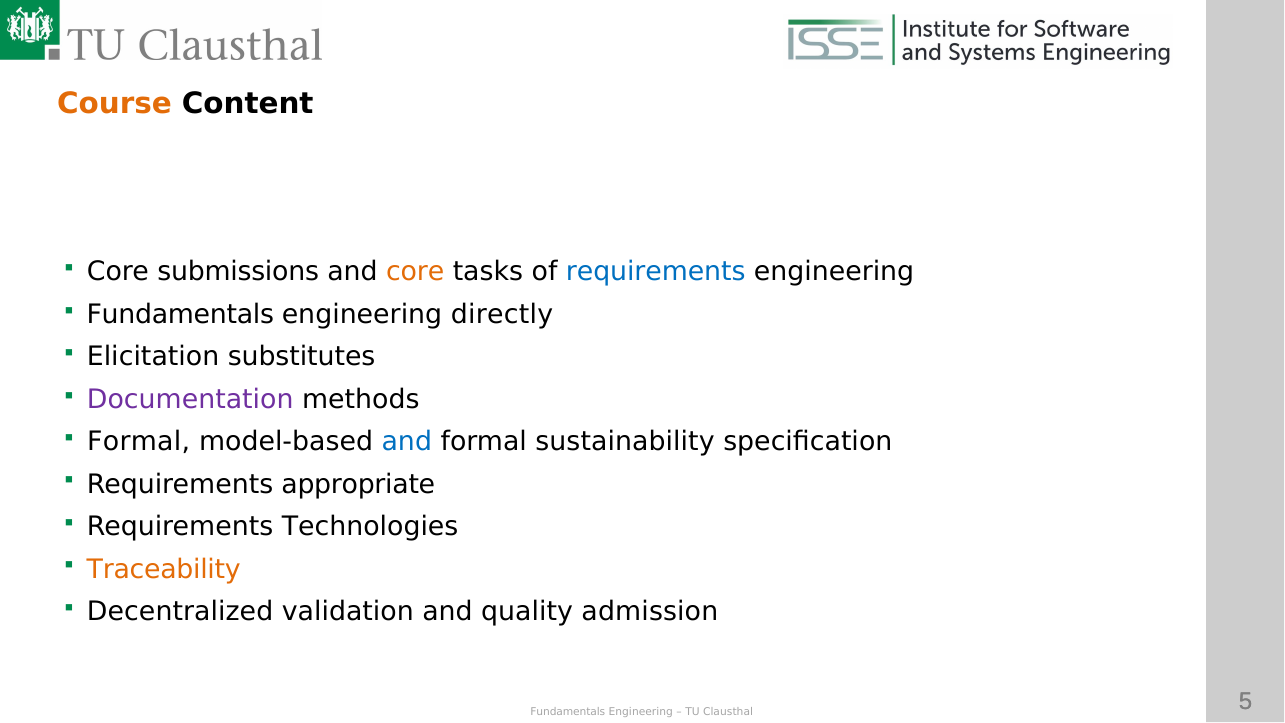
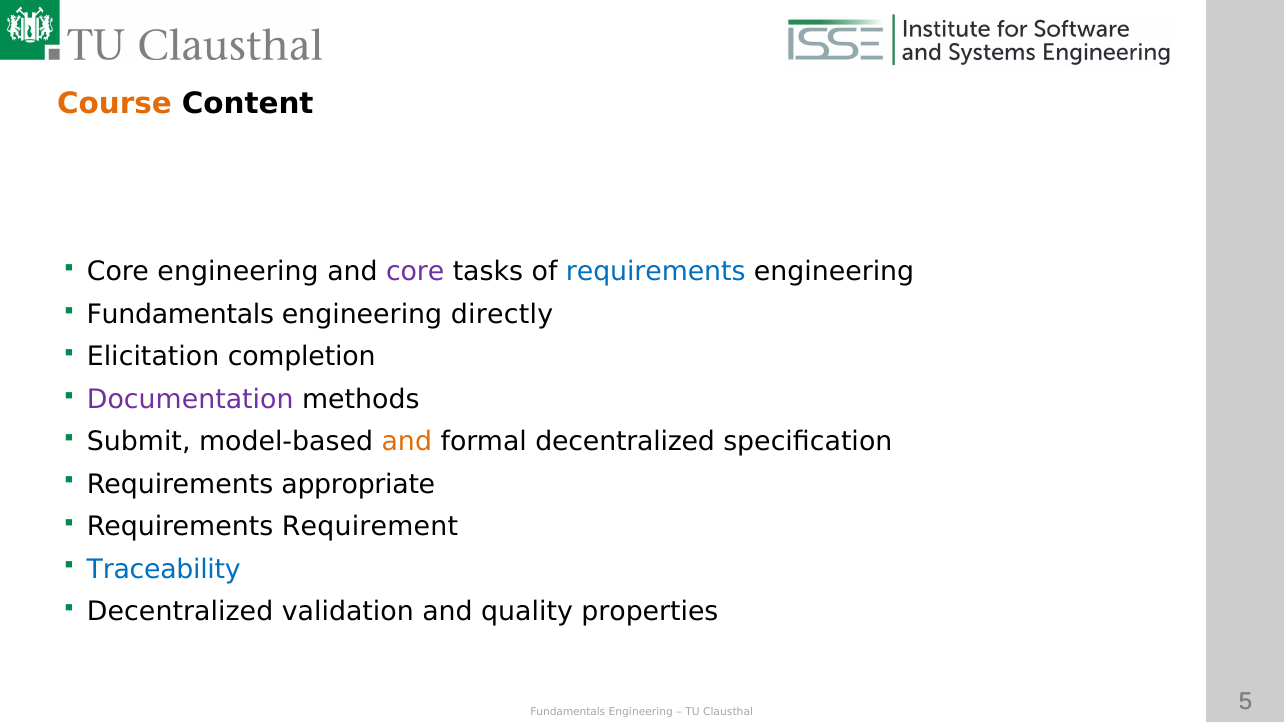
Core submissions: submissions -> engineering
core at (415, 272) colour: orange -> purple
substitutes: substitutes -> completion
Formal at (139, 442): Formal -> Submit
and at (407, 442) colour: blue -> orange
formal sustainability: sustainability -> decentralized
Technologies: Technologies -> Requirement
Traceability colour: orange -> blue
admission: admission -> properties
